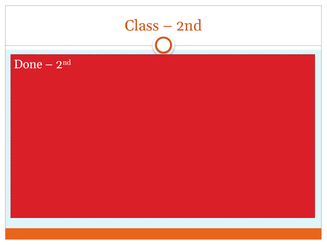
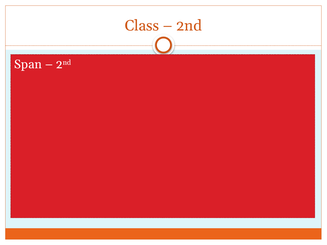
Done: Done -> Span
